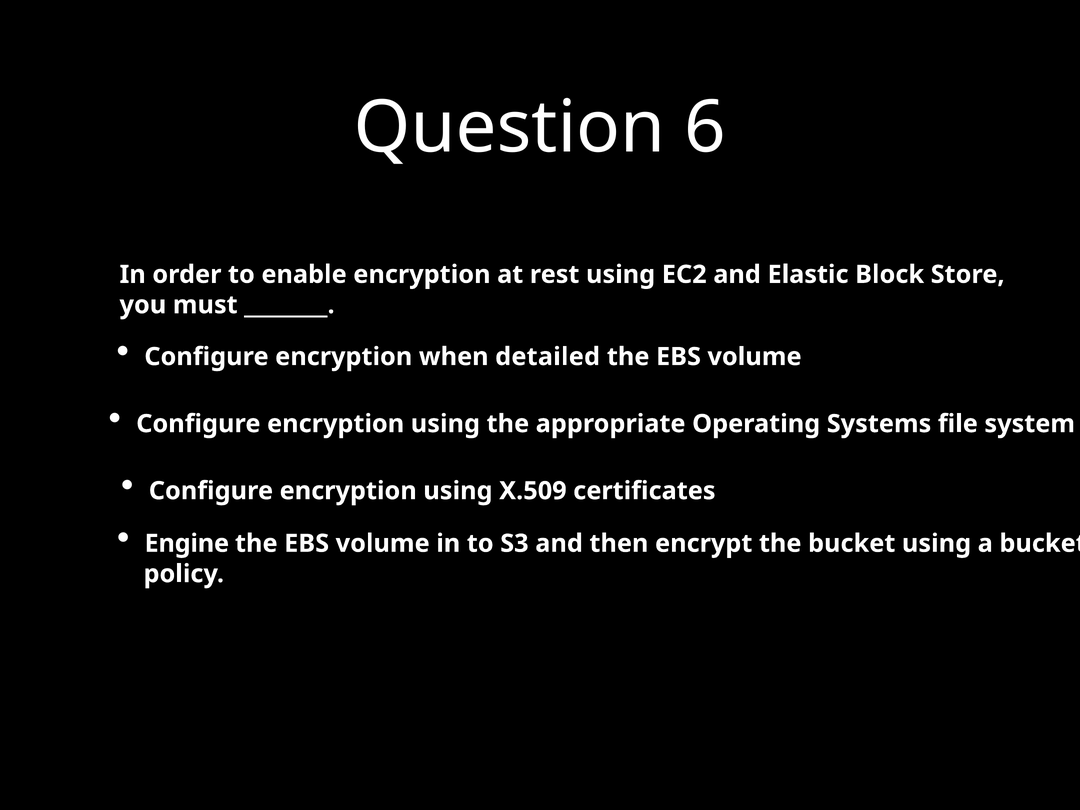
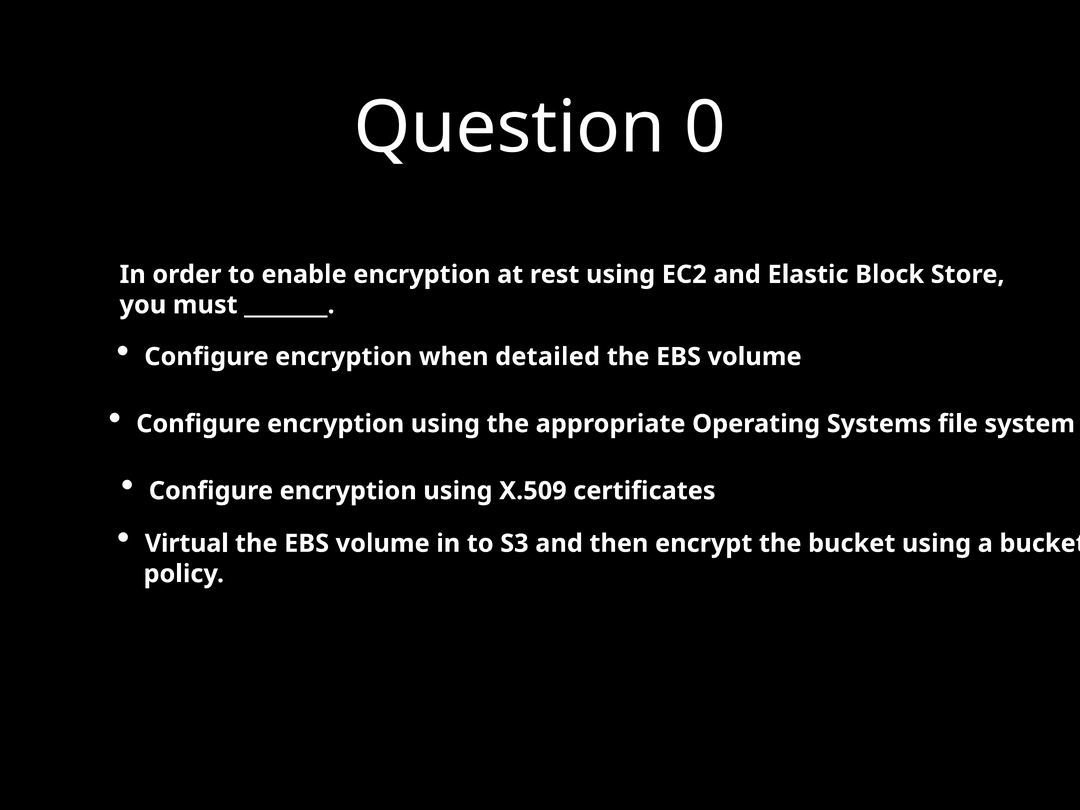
6: 6 -> 0
Engine: Engine -> Virtual
